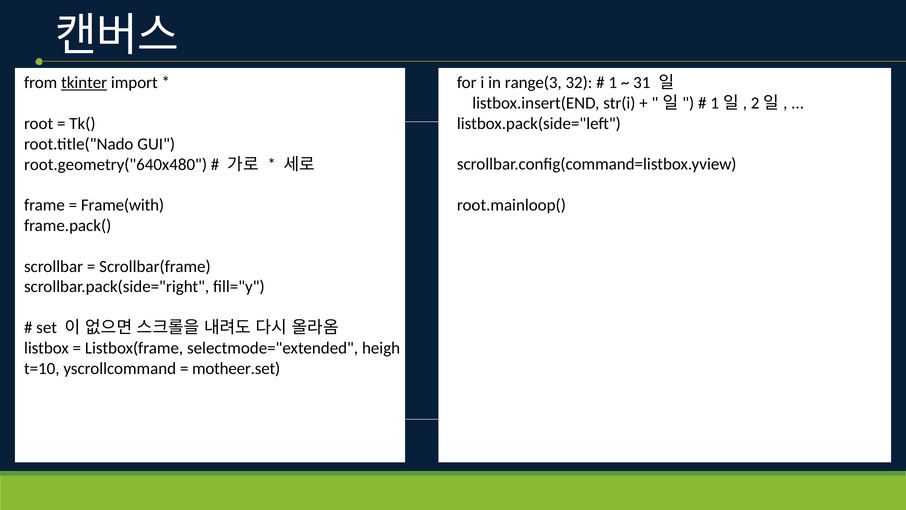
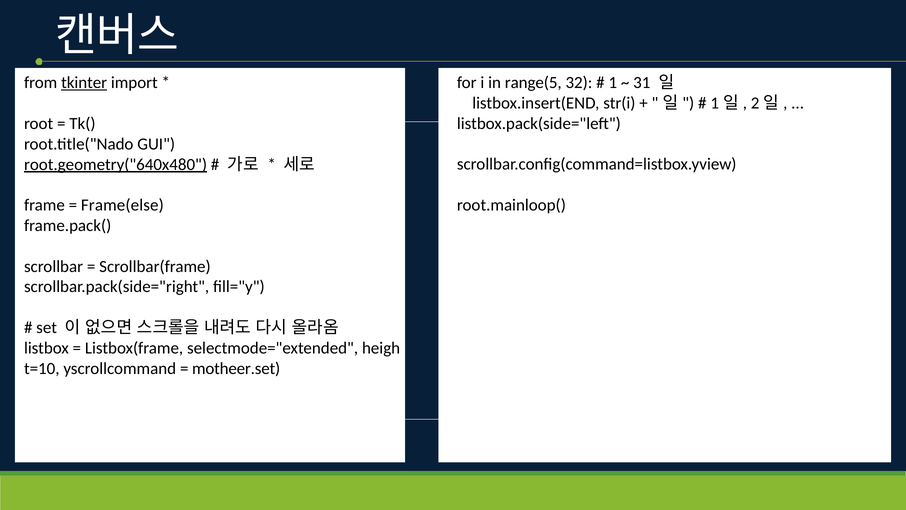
range(3: range(3 -> range(5
root.geometry("640x480 underline: none -> present
Frame(with: Frame(with -> Frame(else
